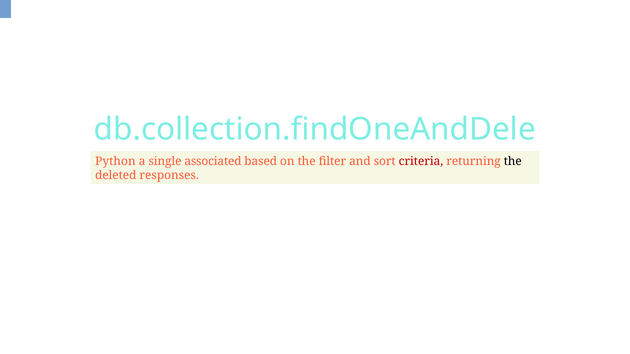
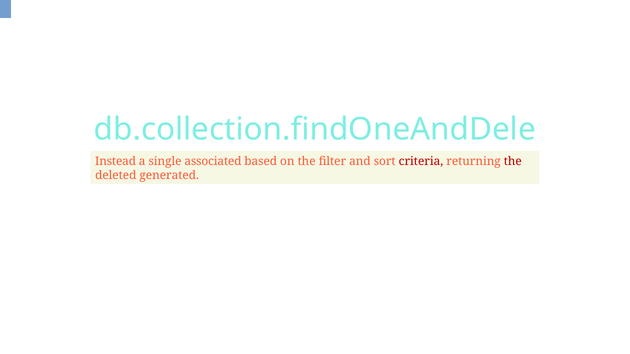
Python: Python -> Instead
the at (513, 161) colour: black -> red
responses: responses -> generated
